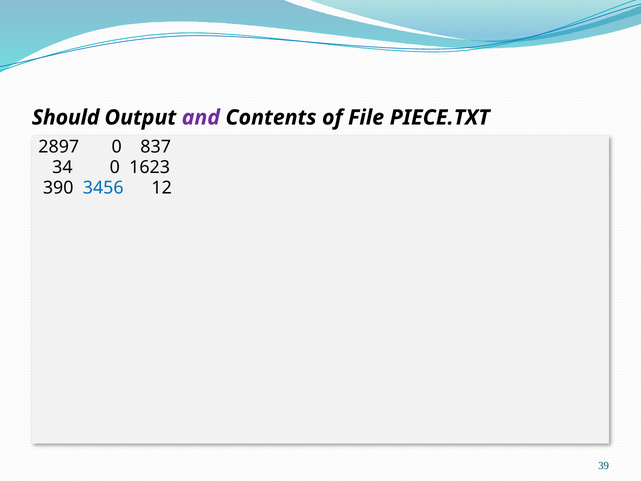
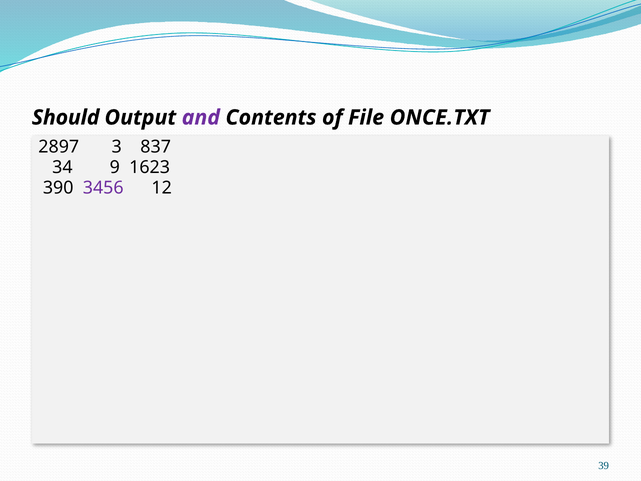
PIECE.TXT: PIECE.TXT -> ONCE.TXT
2897 0: 0 -> 3
34 0: 0 -> 9
3456 colour: blue -> purple
